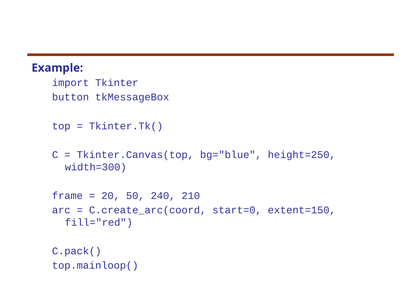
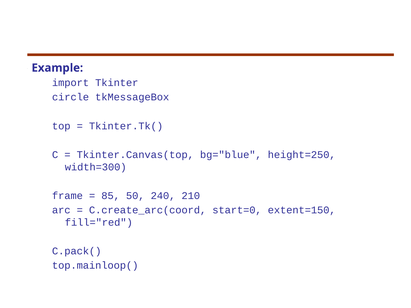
button: button -> circle
20: 20 -> 85
